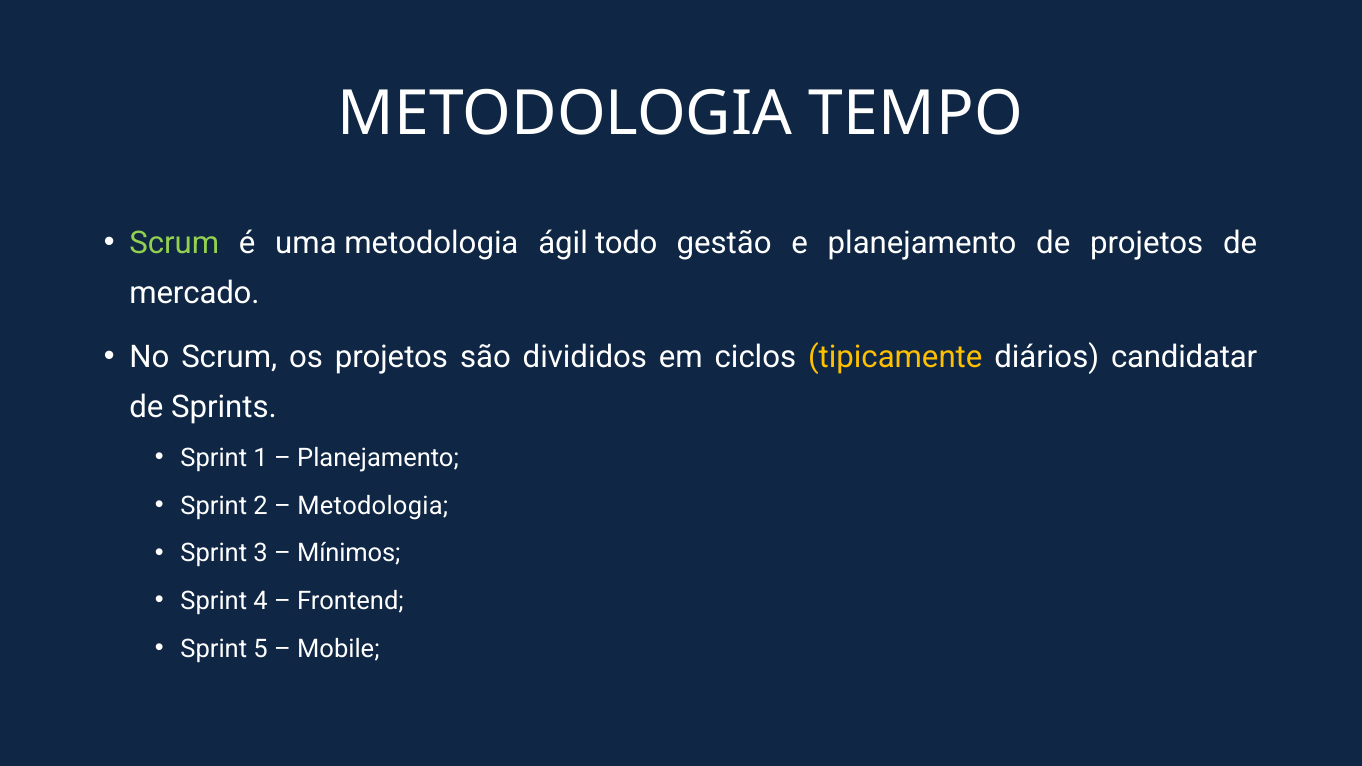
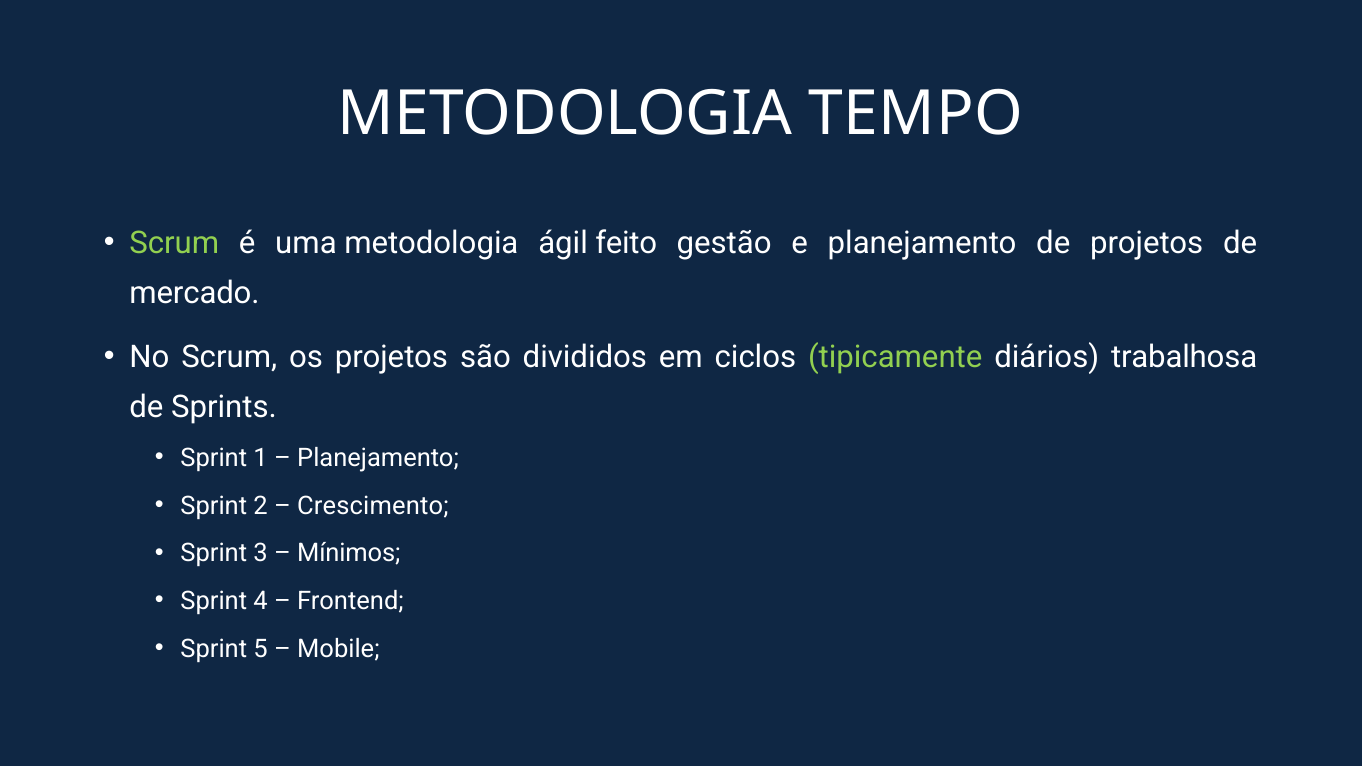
todo: todo -> feito
tipicamente colour: yellow -> light green
candidatar: candidatar -> trabalhosa
Metodologia at (373, 506): Metodologia -> Crescimento
